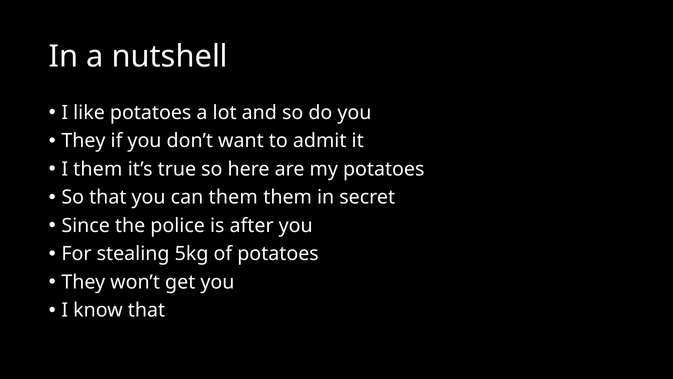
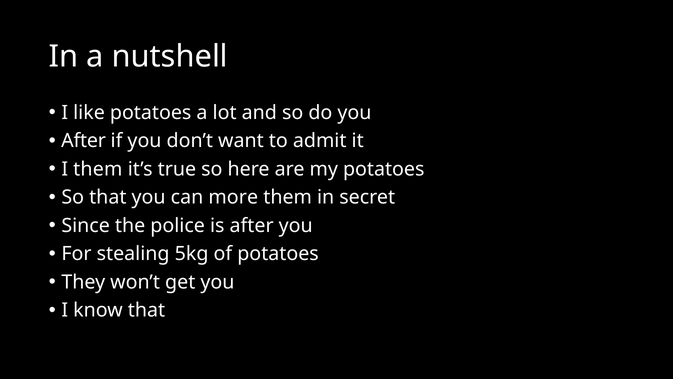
They at (83, 141): They -> After
can them: them -> more
